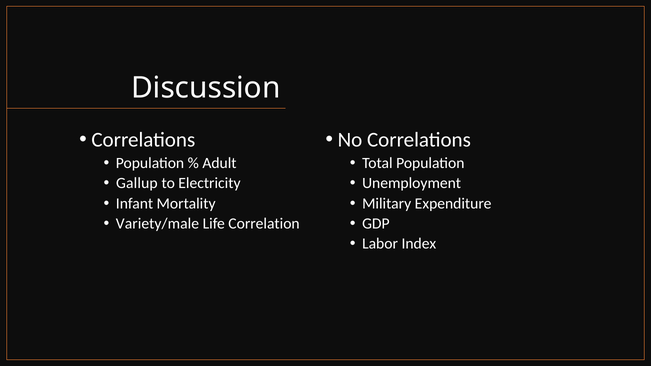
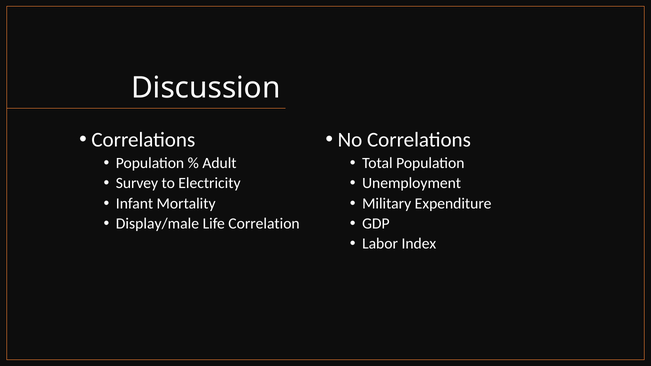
Gallup: Gallup -> Survey
Variety/male: Variety/male -> Display/male
